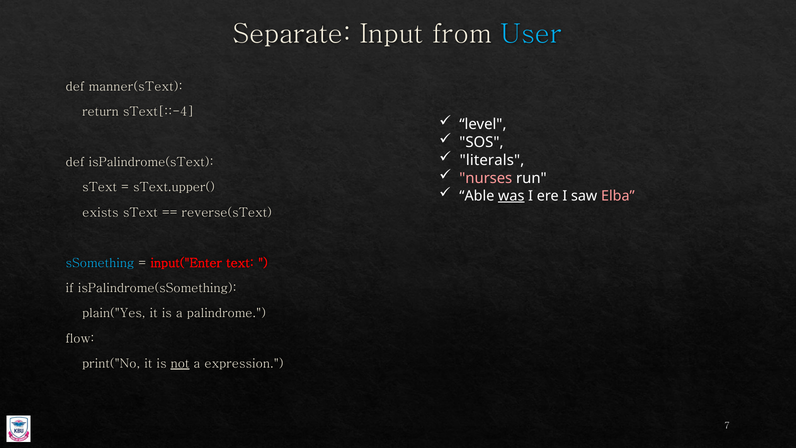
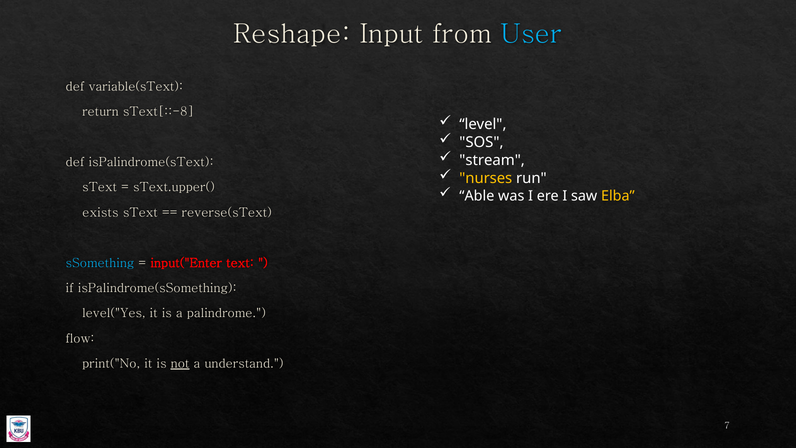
Separate: Separate -> Reshape
manner(sText: manner(sText -> variable(sText
sText[::-4: sText[::-4 -> sText[::-8
literals: literals -> stream
nurses colour: pink -> yellow
was underline: present -> none
Elba colour: pink -> yellow
plain("Yes: plain("Yes -> level("Yes
expression: expression -> understand
